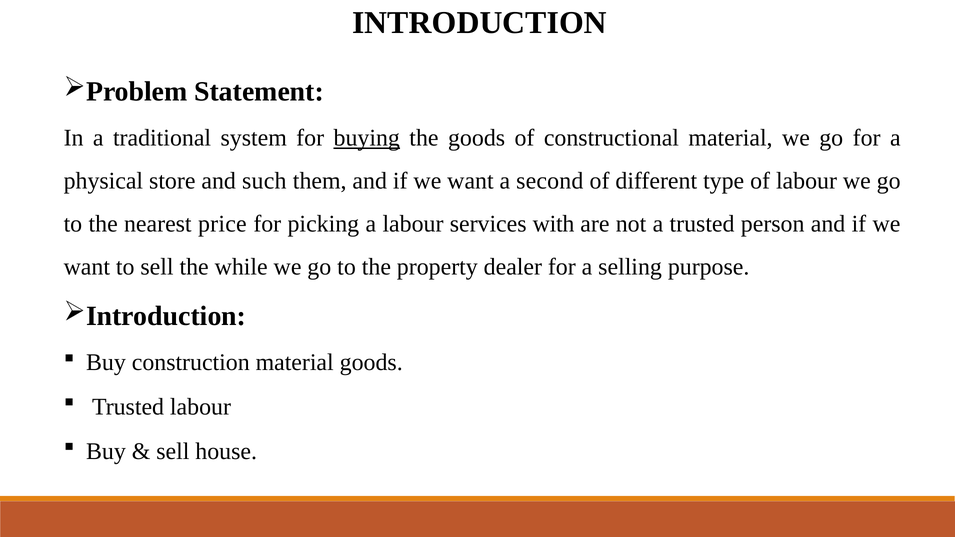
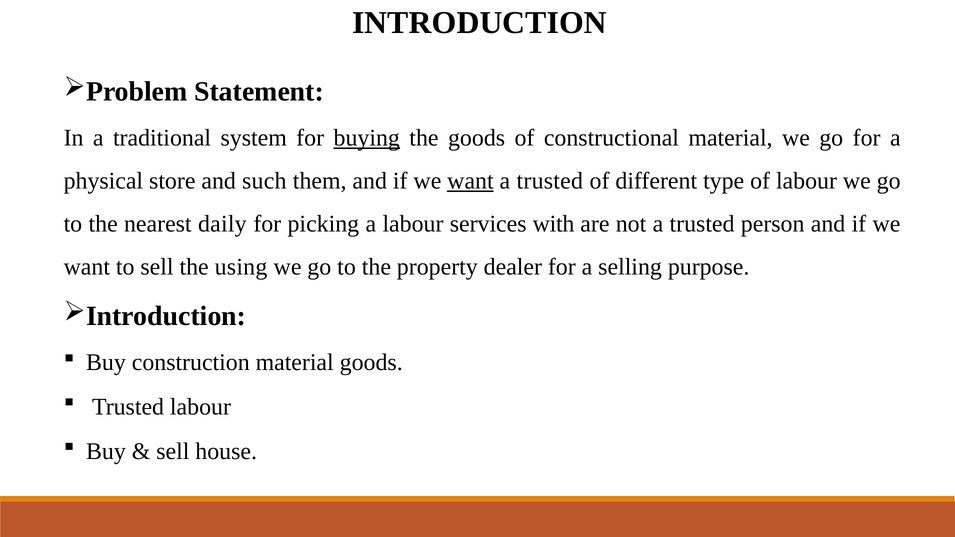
want at (470, 181) underline: none -> present
second at (550, 181): second -> trusted
price: price -> daily
while: while -> using
